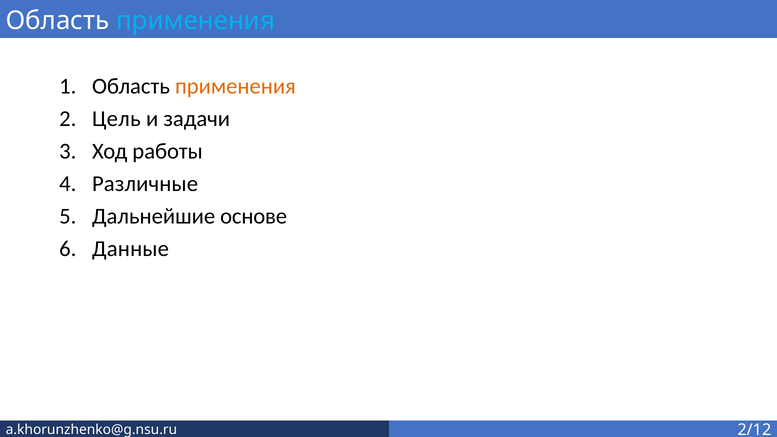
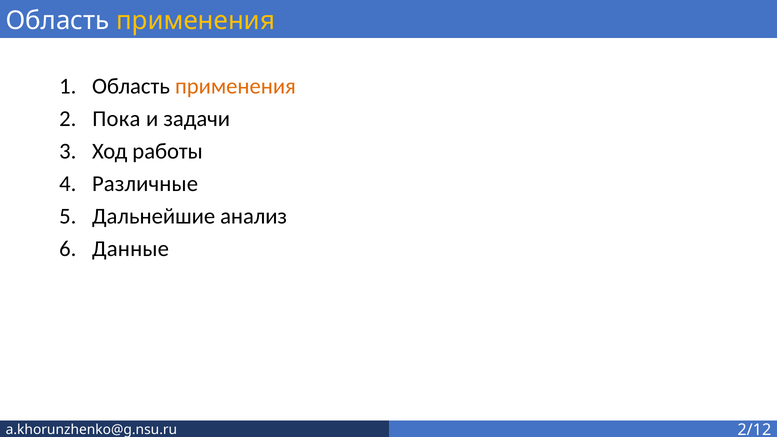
применения at (196, 21) colour: light blue -> yellow
Цель: Цель -> Пока
основе: основе -> анализ
